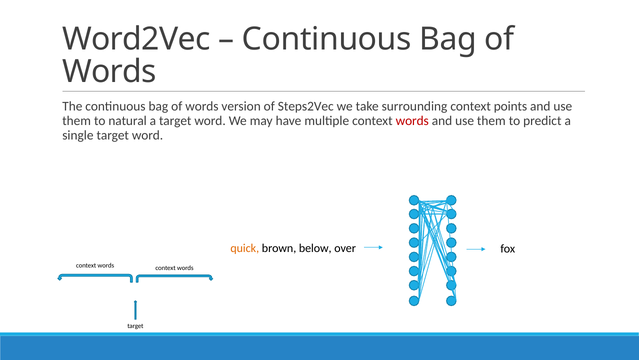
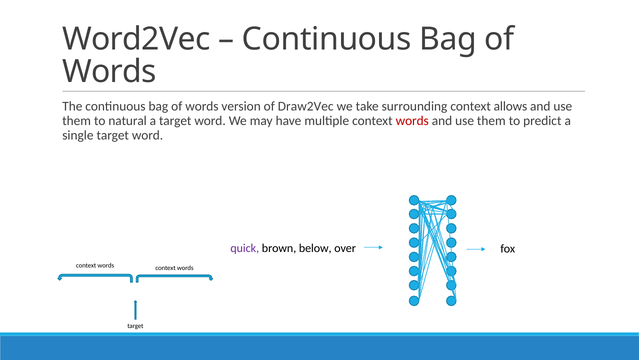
Steps2Vec: Steps2Vec -> Draw2Vec
points: points -> allows
quick colour: orange -> purple
